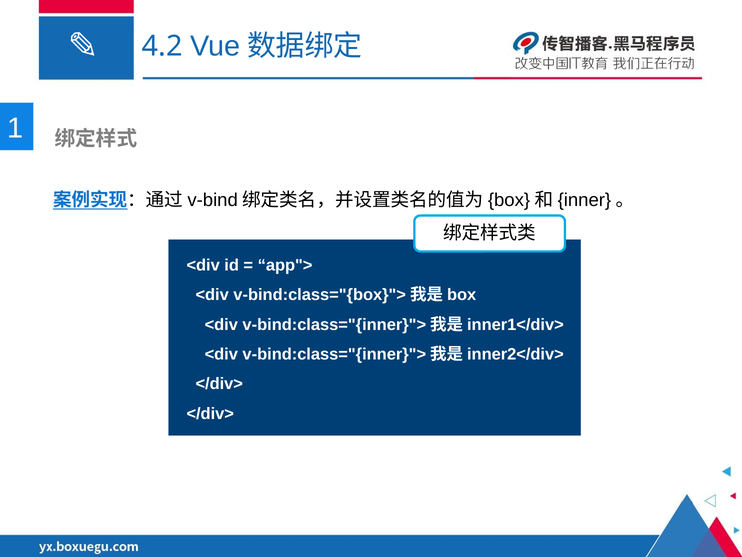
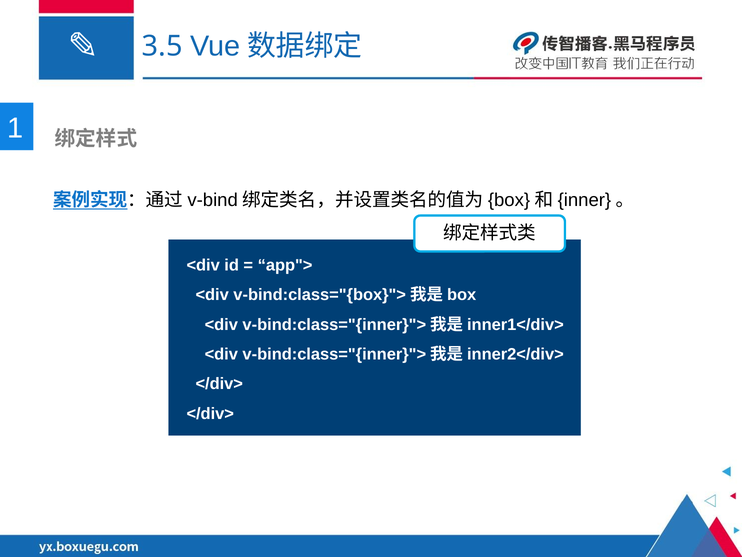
4.2: 4.2 -> 3.5
